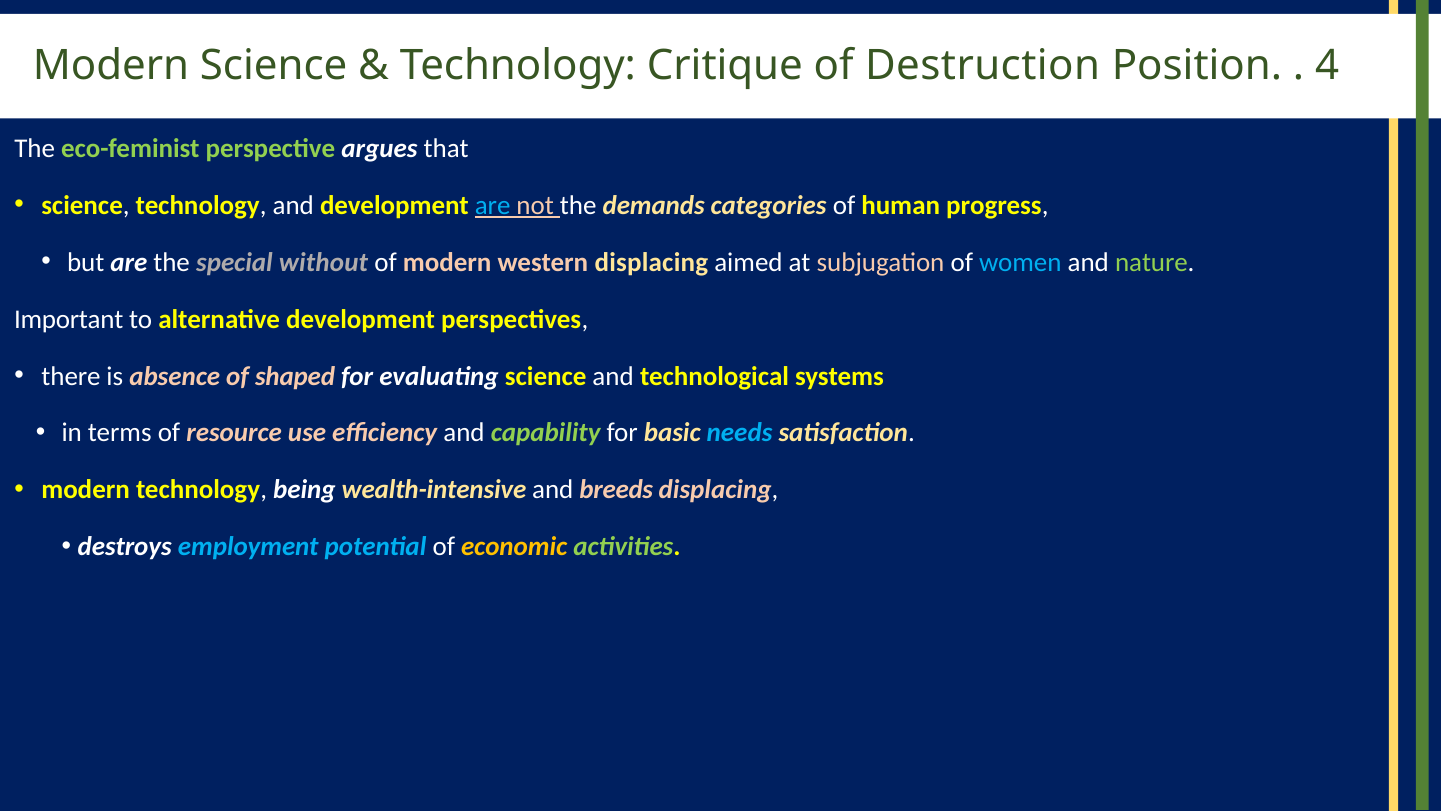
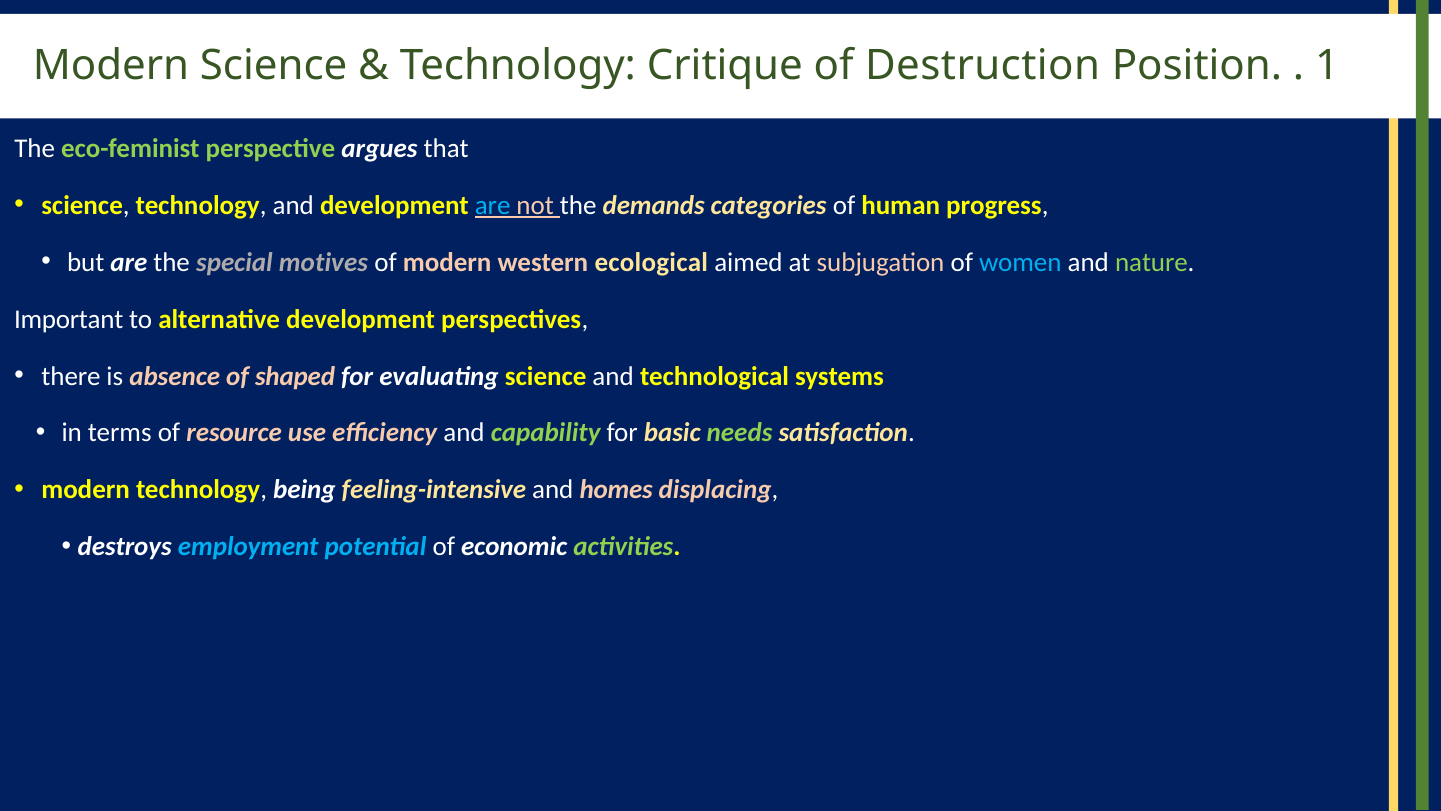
4: 4 -> 1
without: without -> motives
western displacing: displacing -> ecological
needs colour: light blue -> light green
wealth-intensive: wealth-intensive -> feeling-intensive
breeds: breeds -> homes
economic colour: yellow -> white
